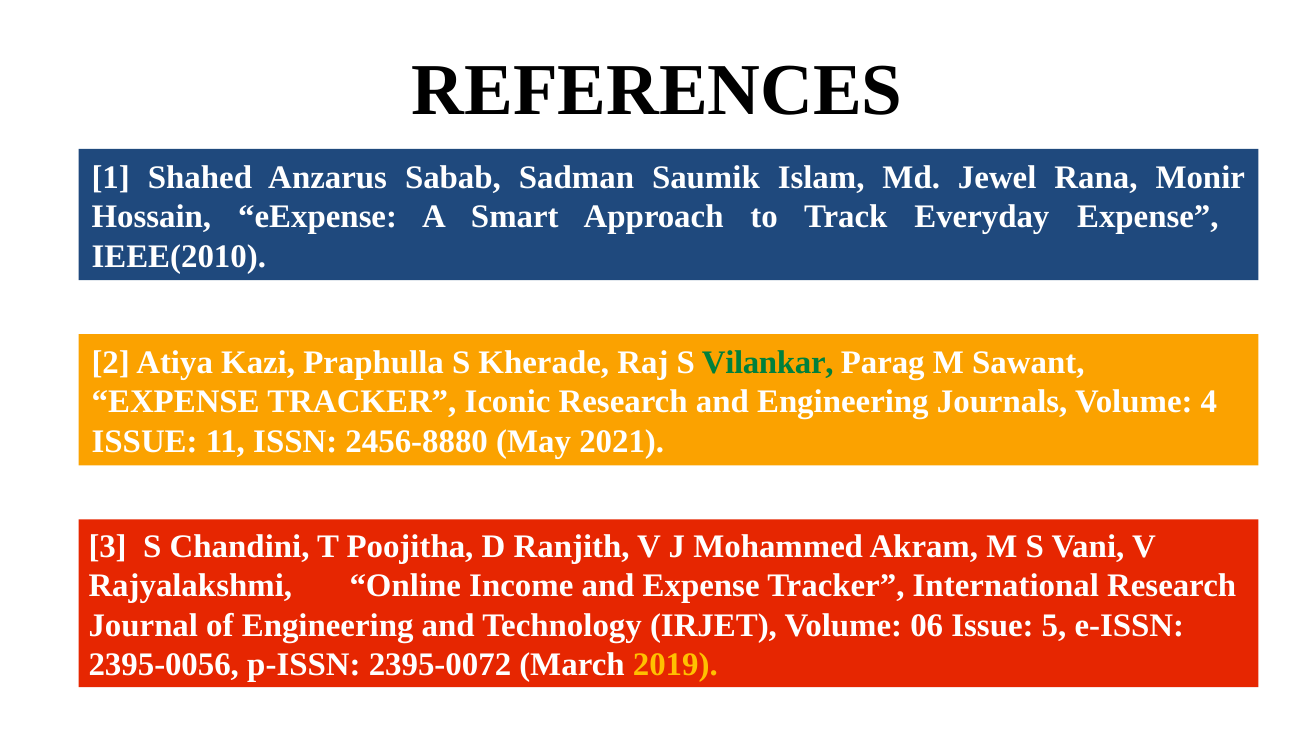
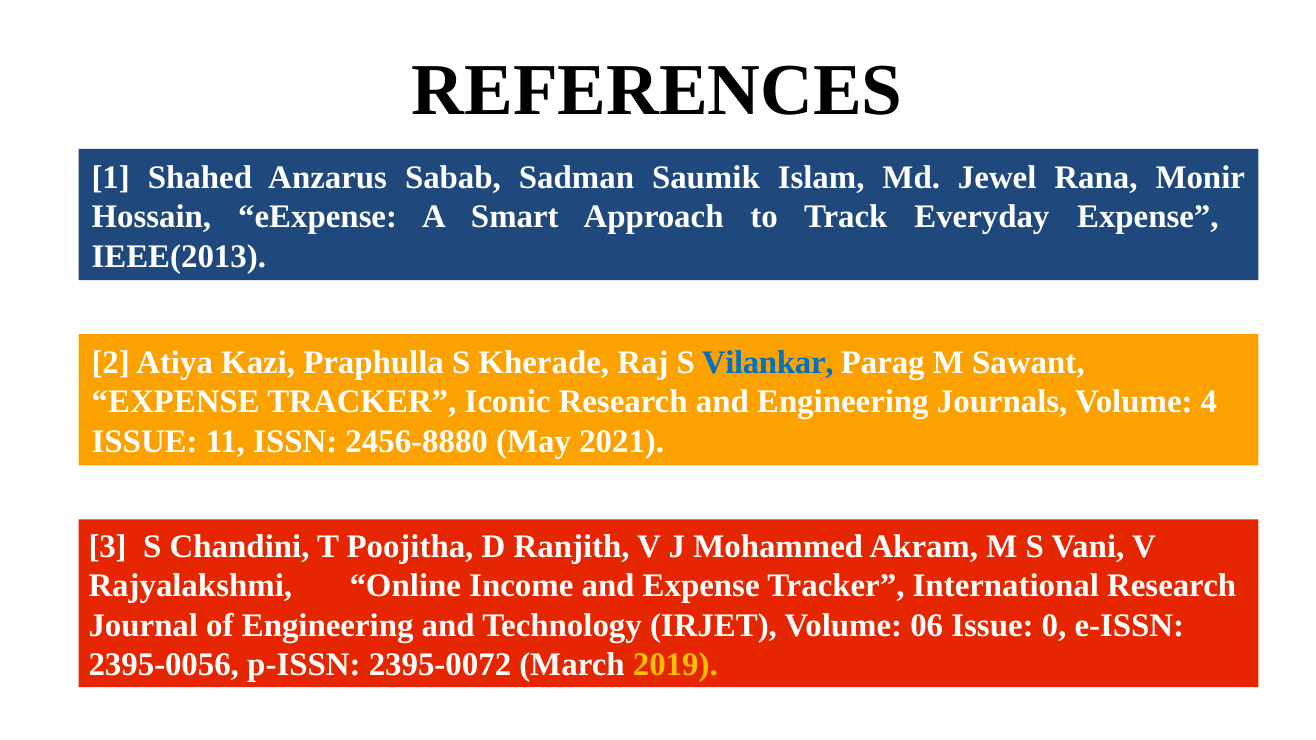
IEEE(2010: IEEE(2010 -> IEEE(2013
Vilankar colour: green -> blue
5: 5 -> 0
